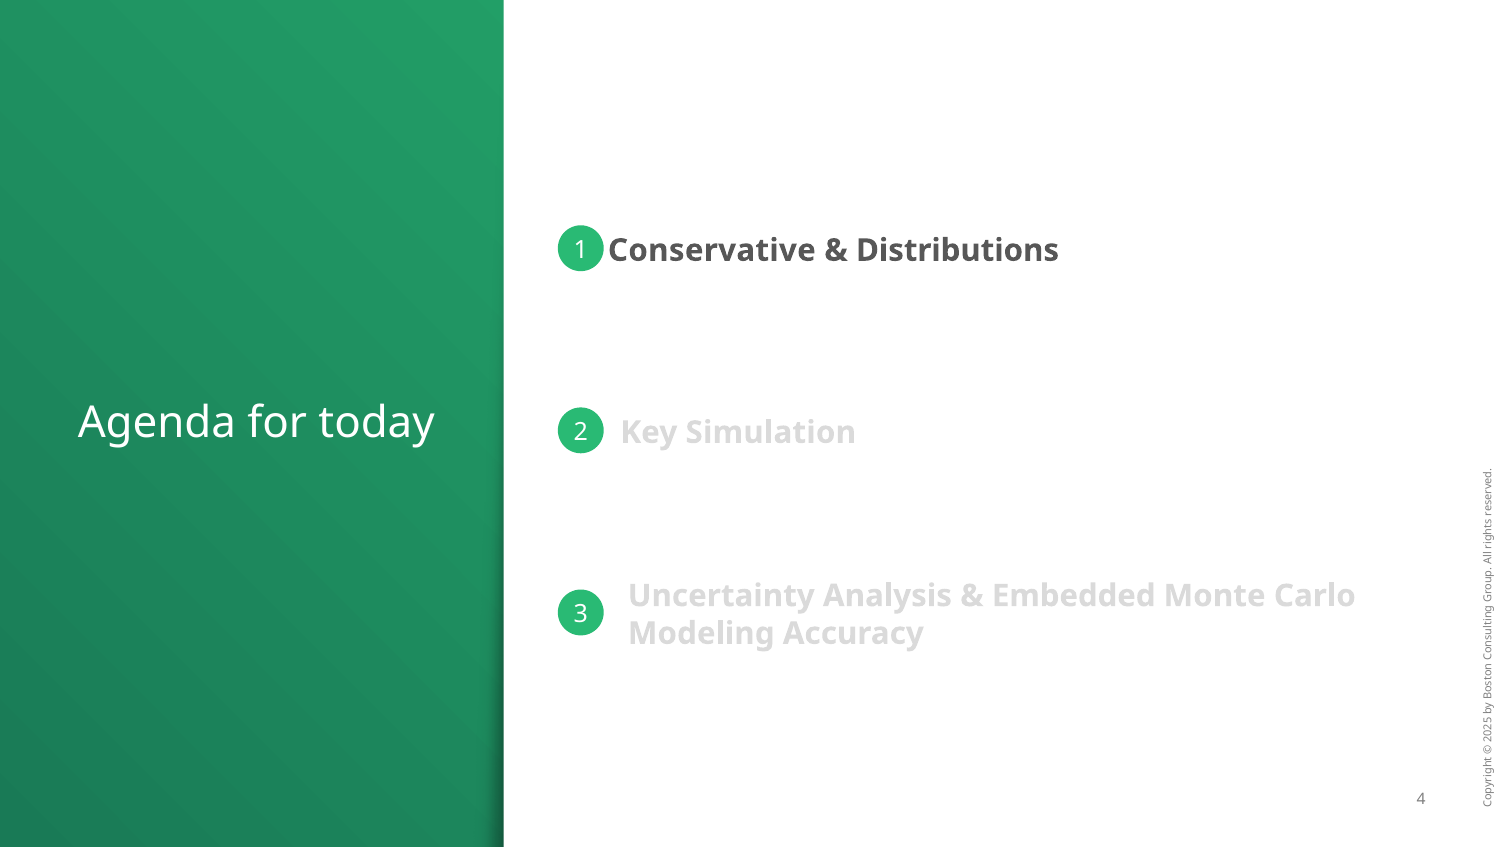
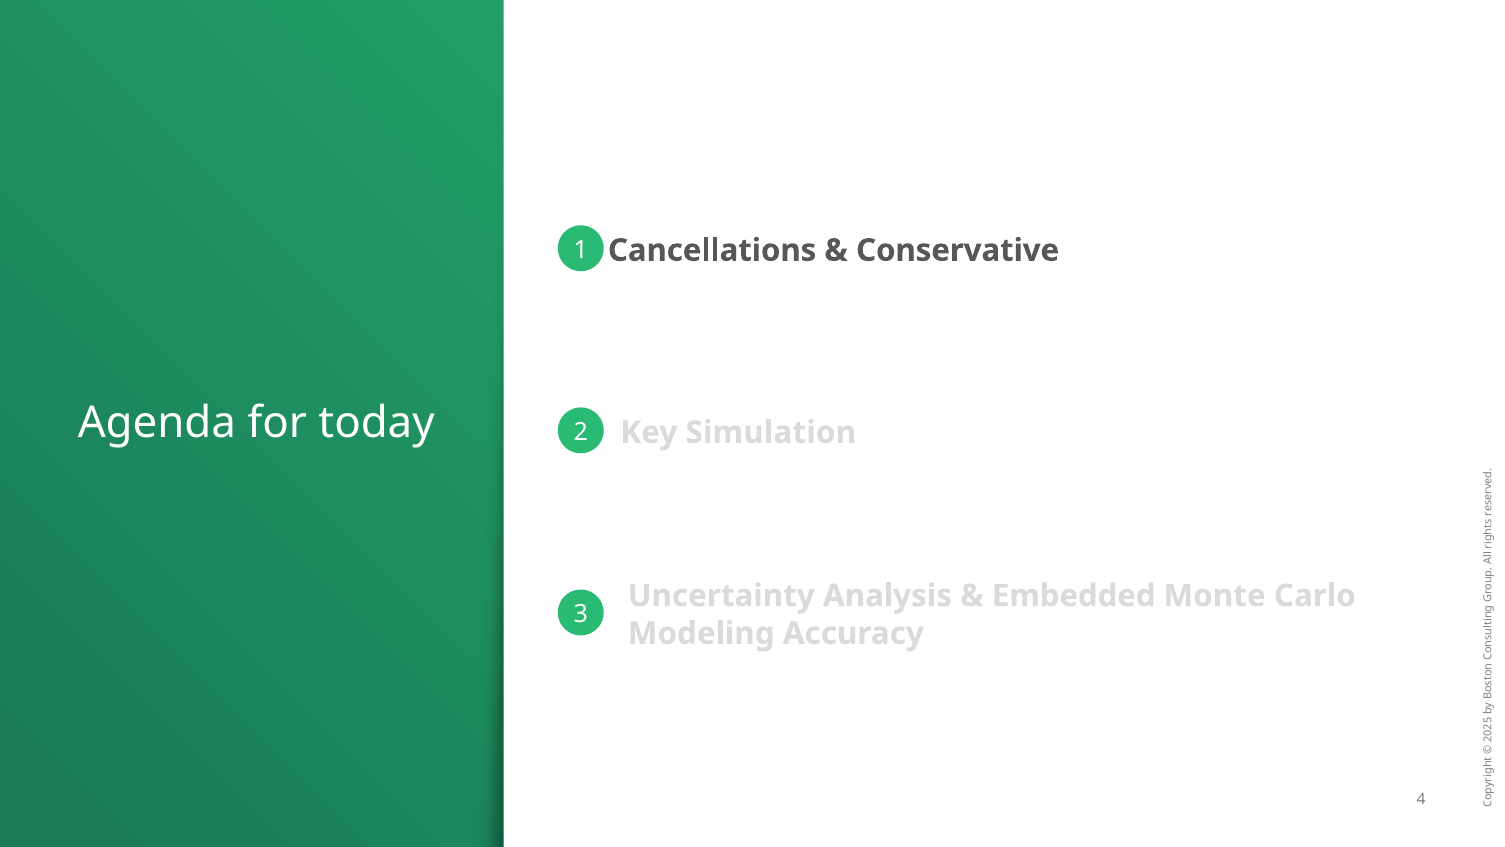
Conservative: Conservative -> Cancellations
Distributions: Distributions -> Conservative
